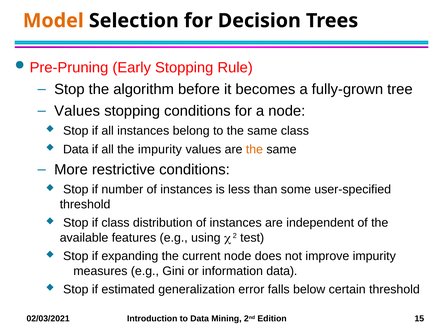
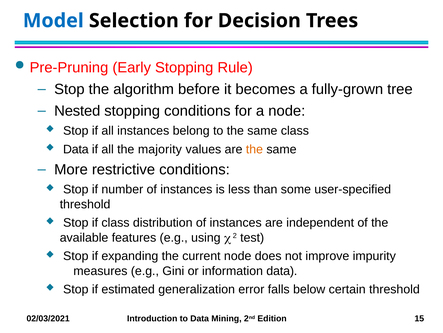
Model colour: orange -> blue
Values at (77, 111): Values -> Nested
the impurity: impurity -> majority
